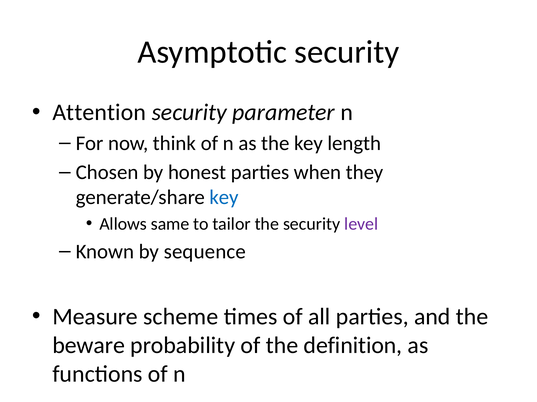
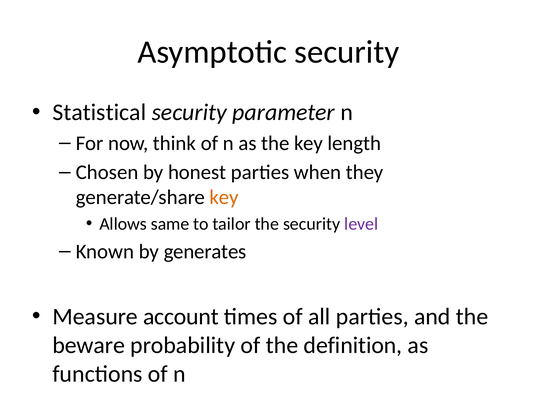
Attention: Attention -> Statistical
key at (224, 198) colour: blue -> orange
sequence: sequence -> generates
scheme: scheme -> account
